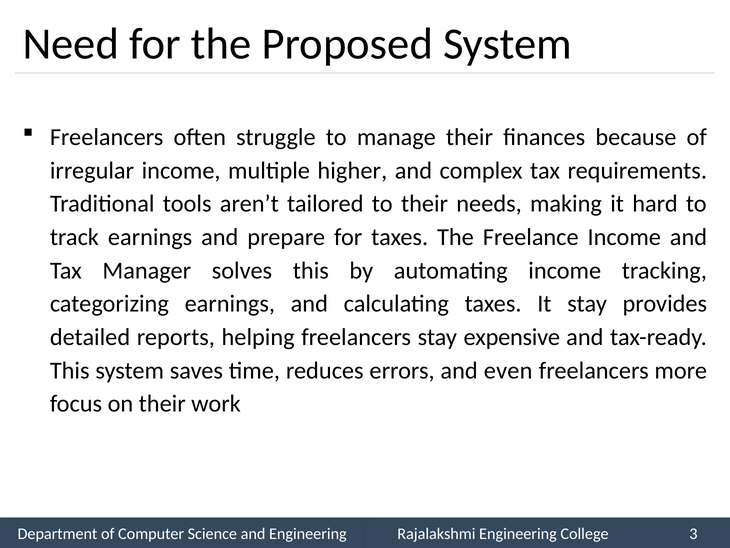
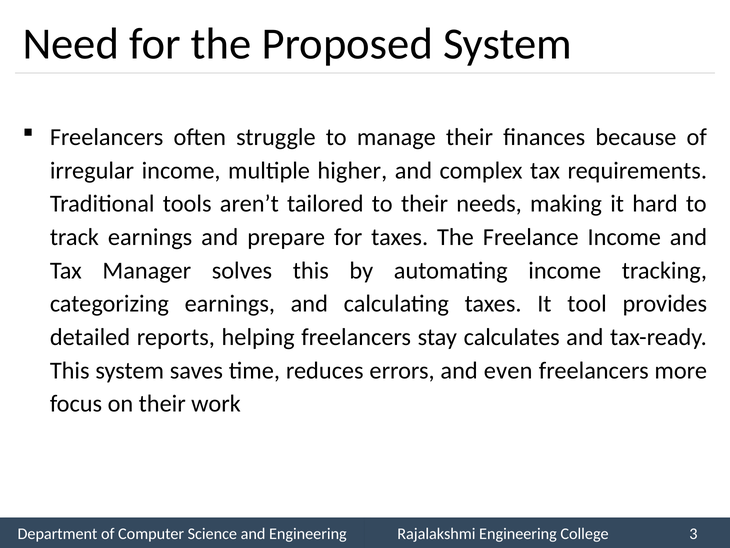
It stay: stay -> tool
expensive: expensive -> calculates
